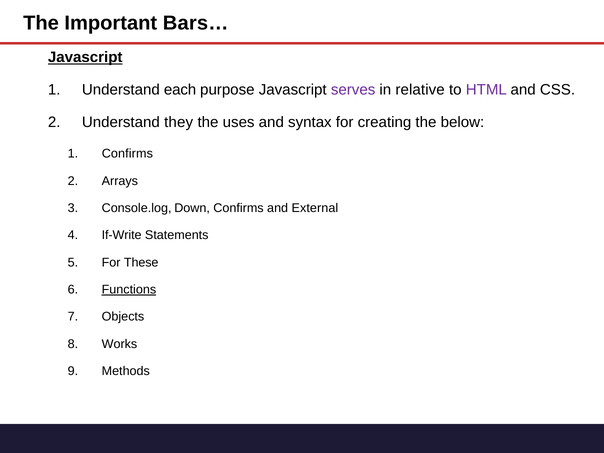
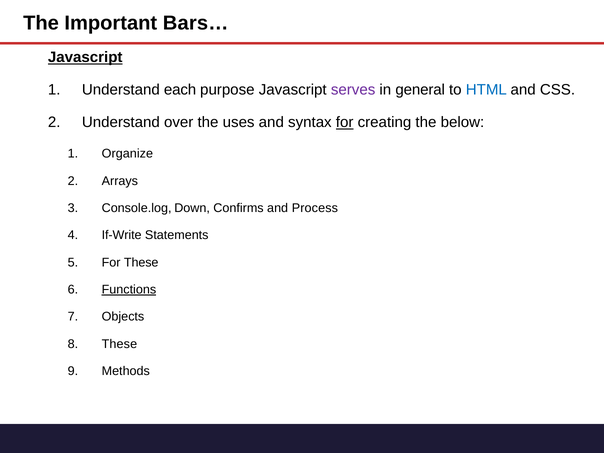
relative: relative -> general
HTML colour: purple -> blue
they: they -> over
for at (345, 122) underline: none -> present
Confirms at (127, 154): Confirms -> Organize
External: External -> Process
Works at (119, 344): Works -> These
